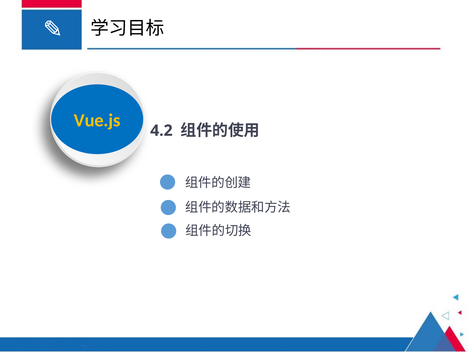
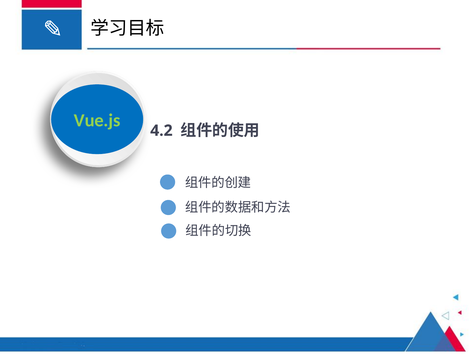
Vue.js colour: yellow -> light green
